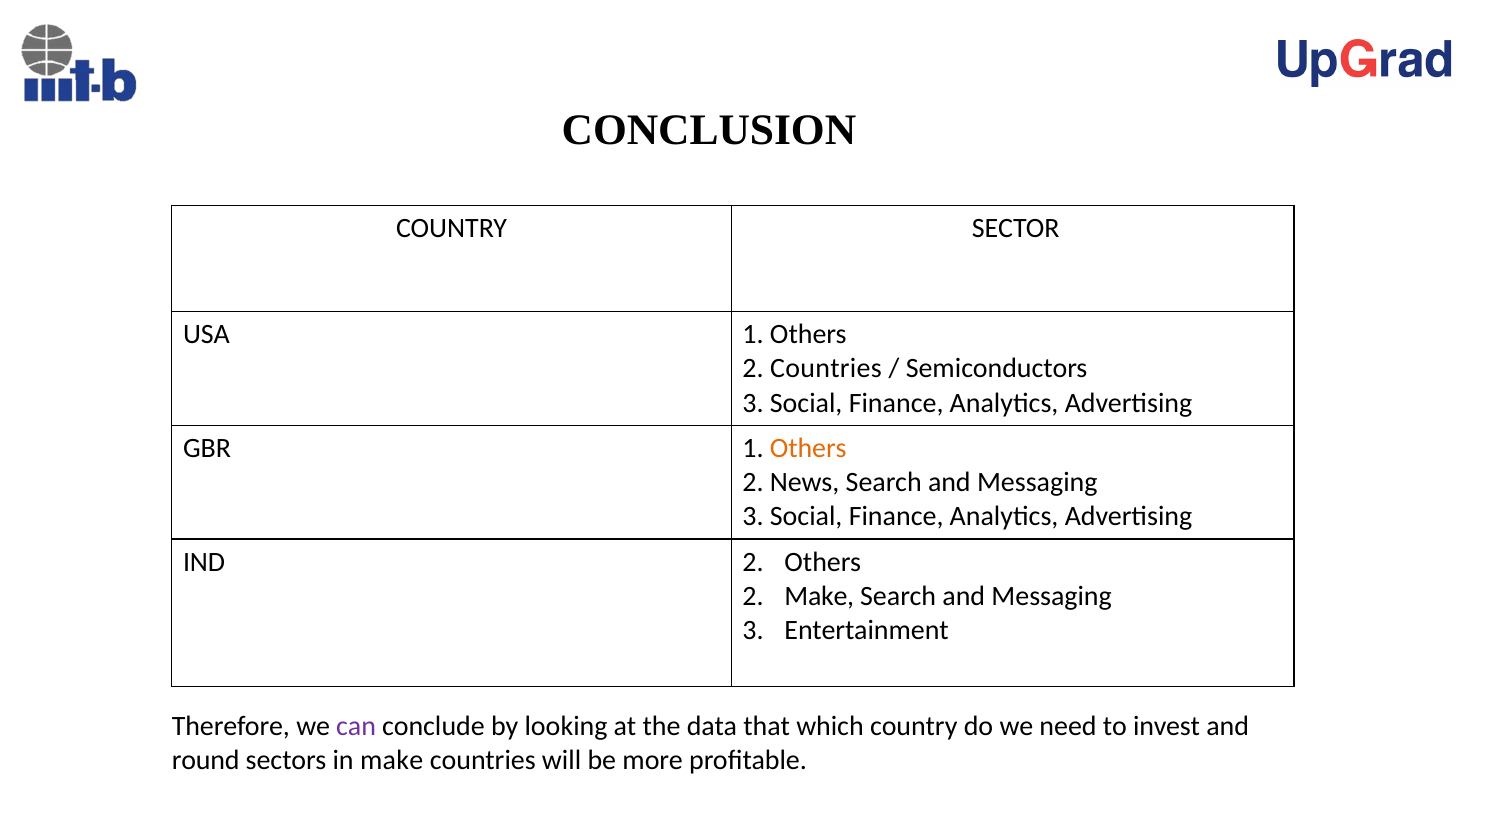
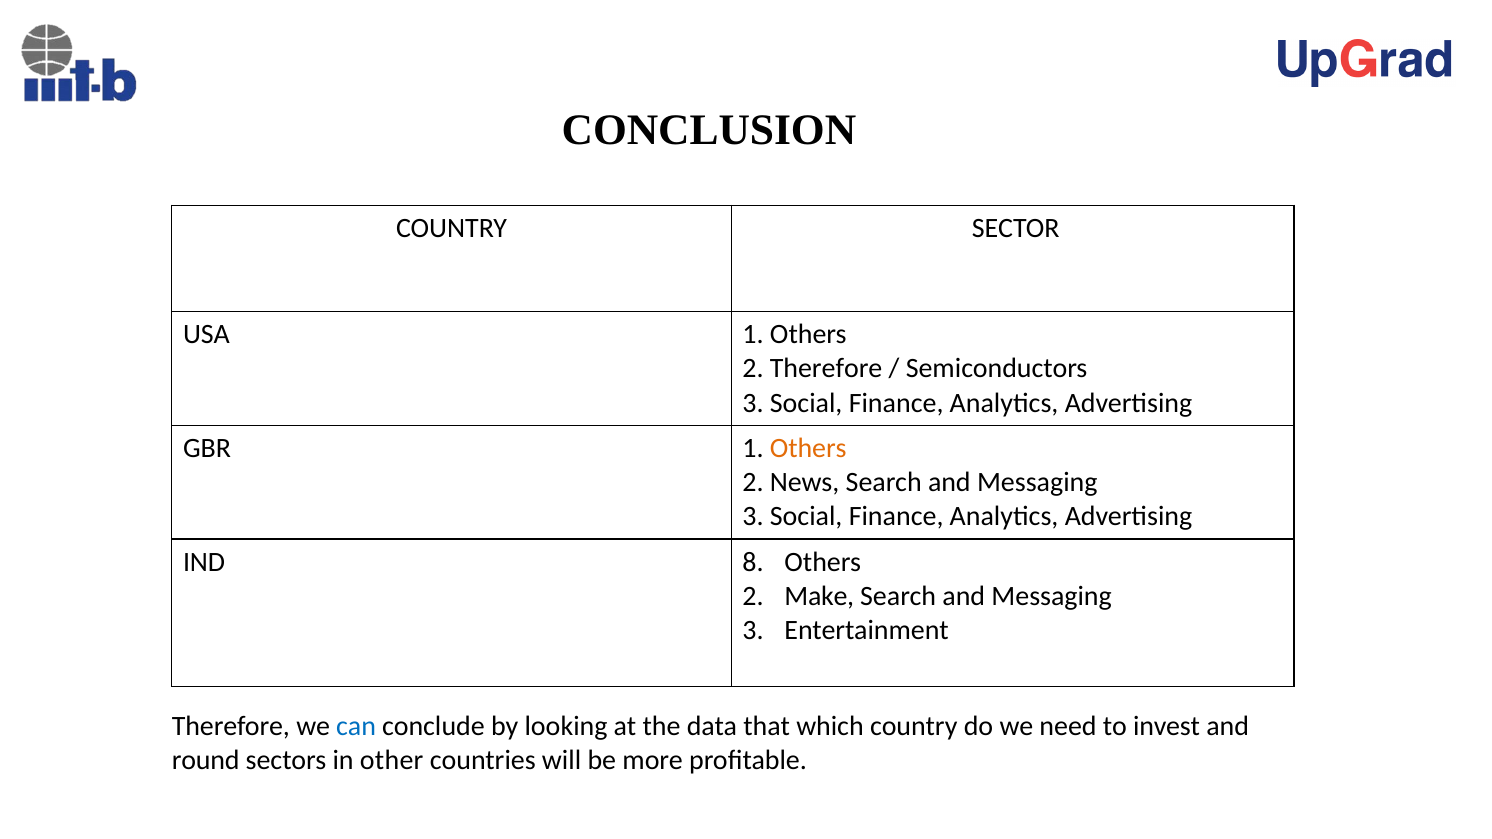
2 Countries: Countries -> Therefore
IND 2: 2 -> 8
can colour: purple -> blue
in make: make -> other
